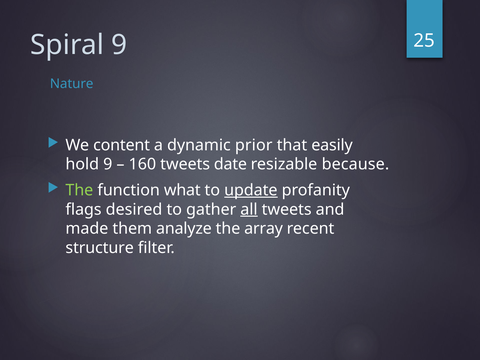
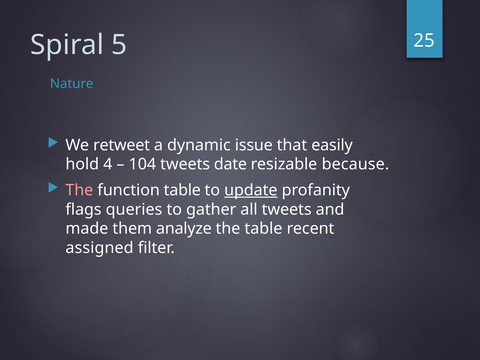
Spiral 9: 9 -> 5
content: content -> retweet
prior: prior -> issue
hold 9: 9 -> 4
160: 160 -> 104
The at (79, 190) colour: light green -> pink
function what: what -> table
desired: desired -> queries
all underline: present -> none
the array: array -> table
structure: structure -> assigned
